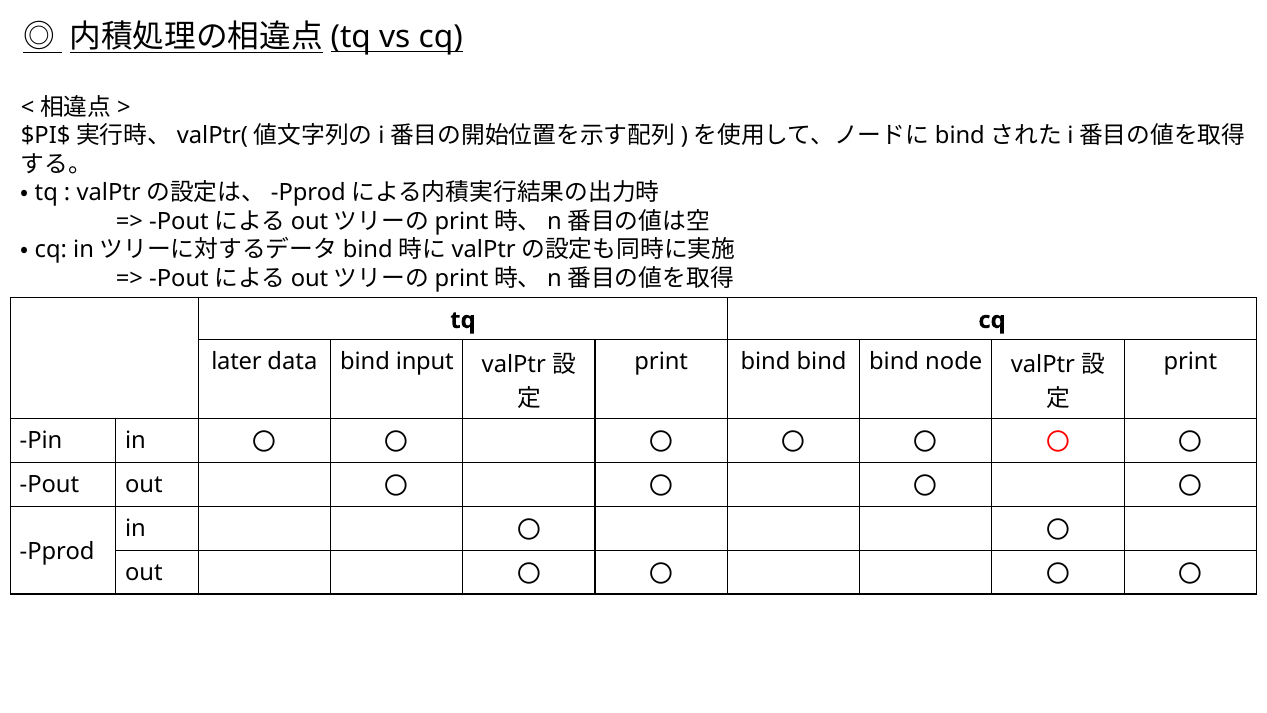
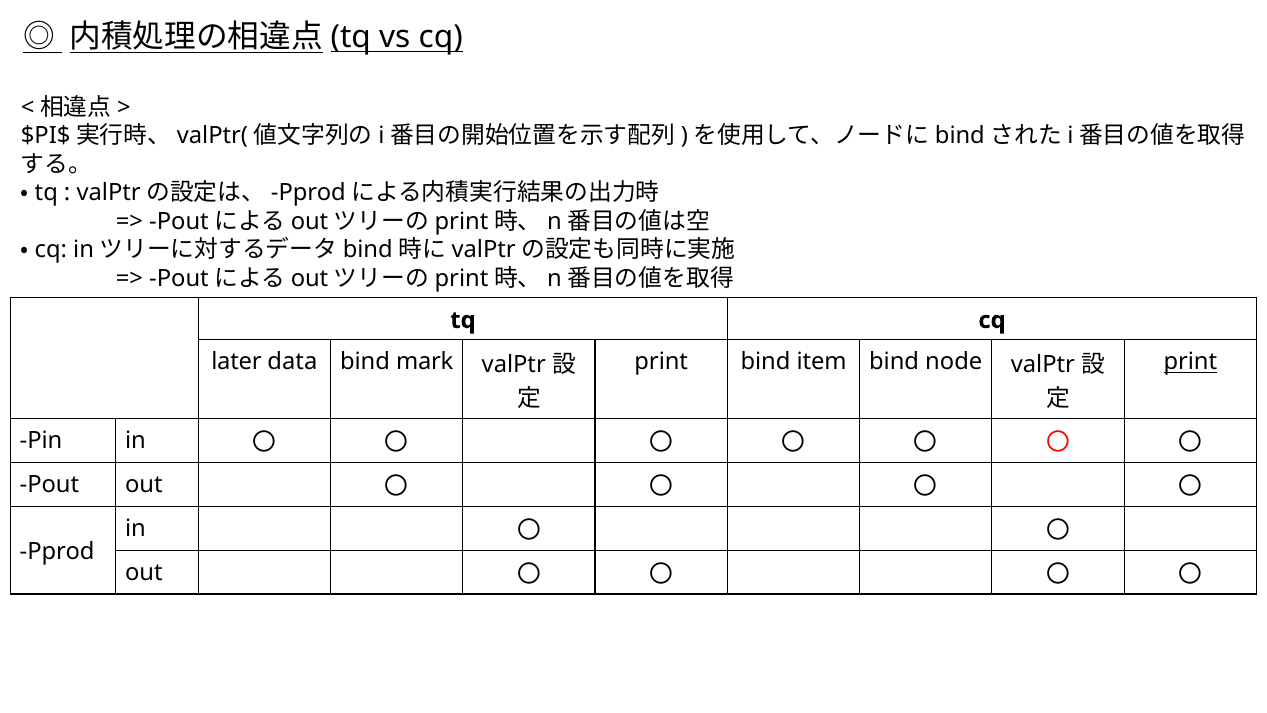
input: input -> mark
print bind bind: bind -> item
print at (1190, 362) underline: none -> present
